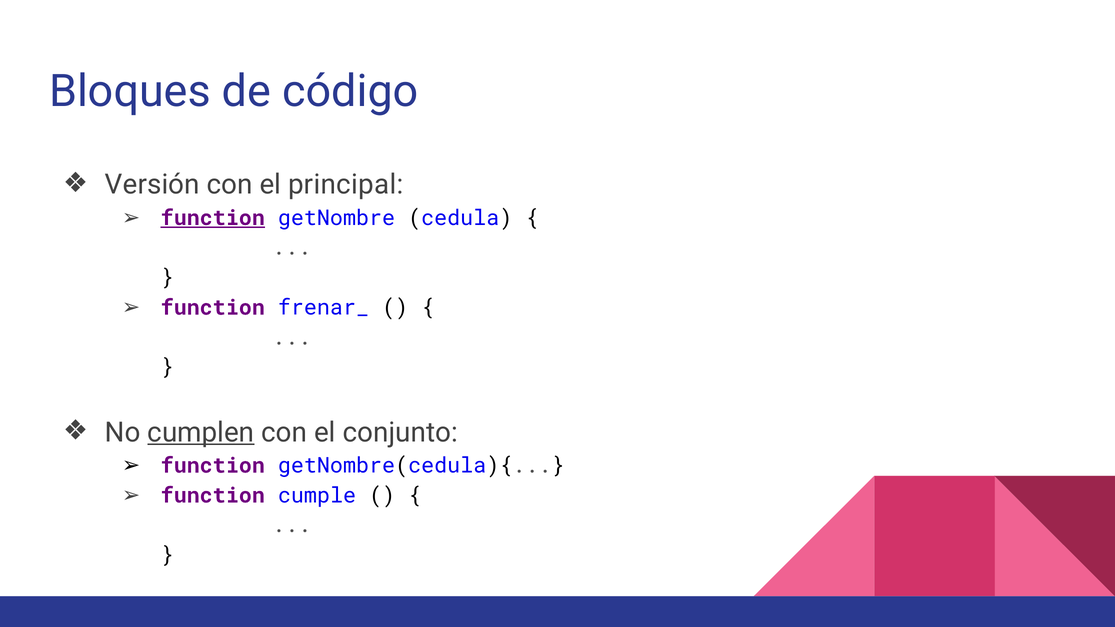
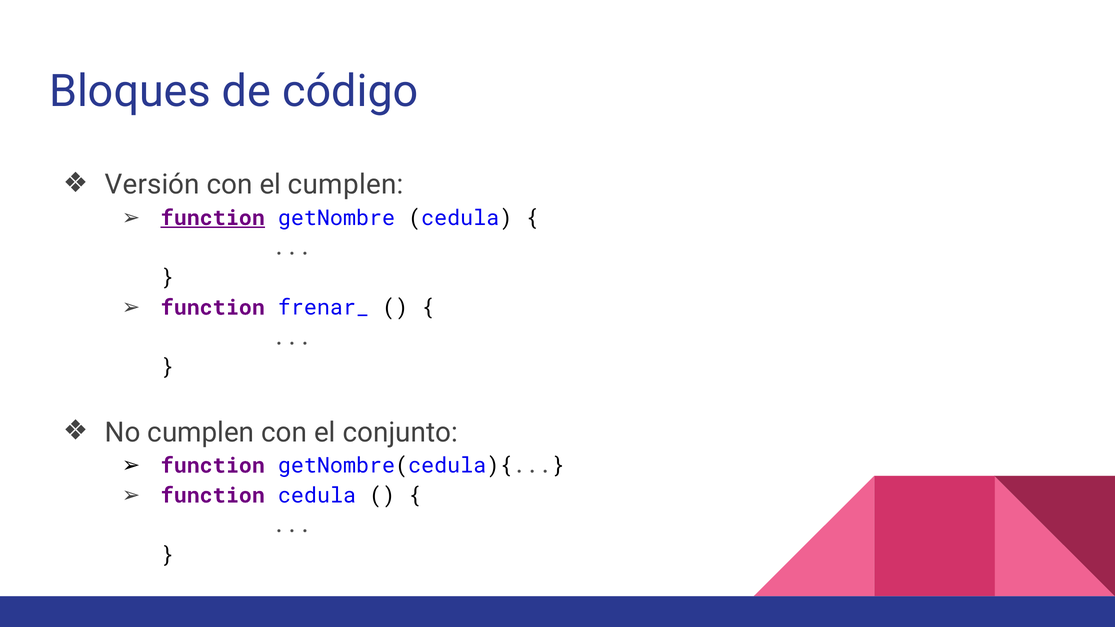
el principal: principal -> cumplen
cumplen at (201, 432) underline: present -> none
function cumple: cumple -> cedula
